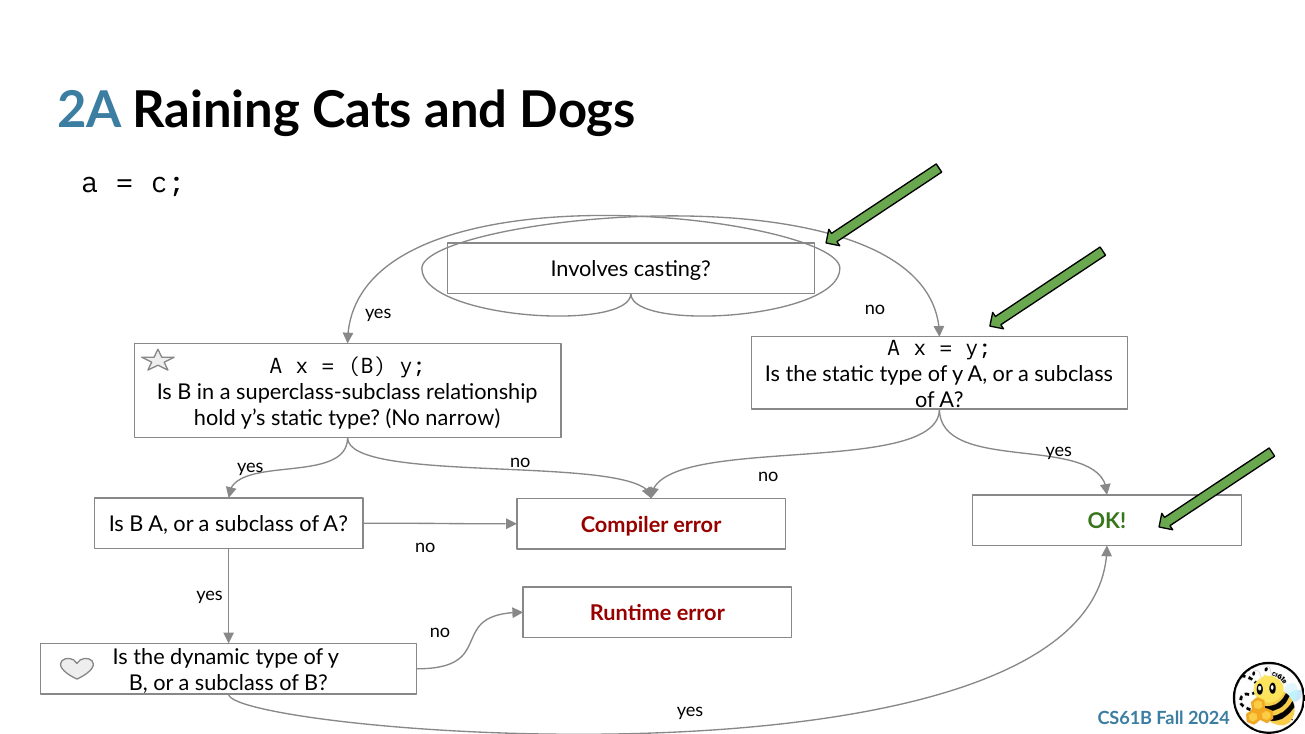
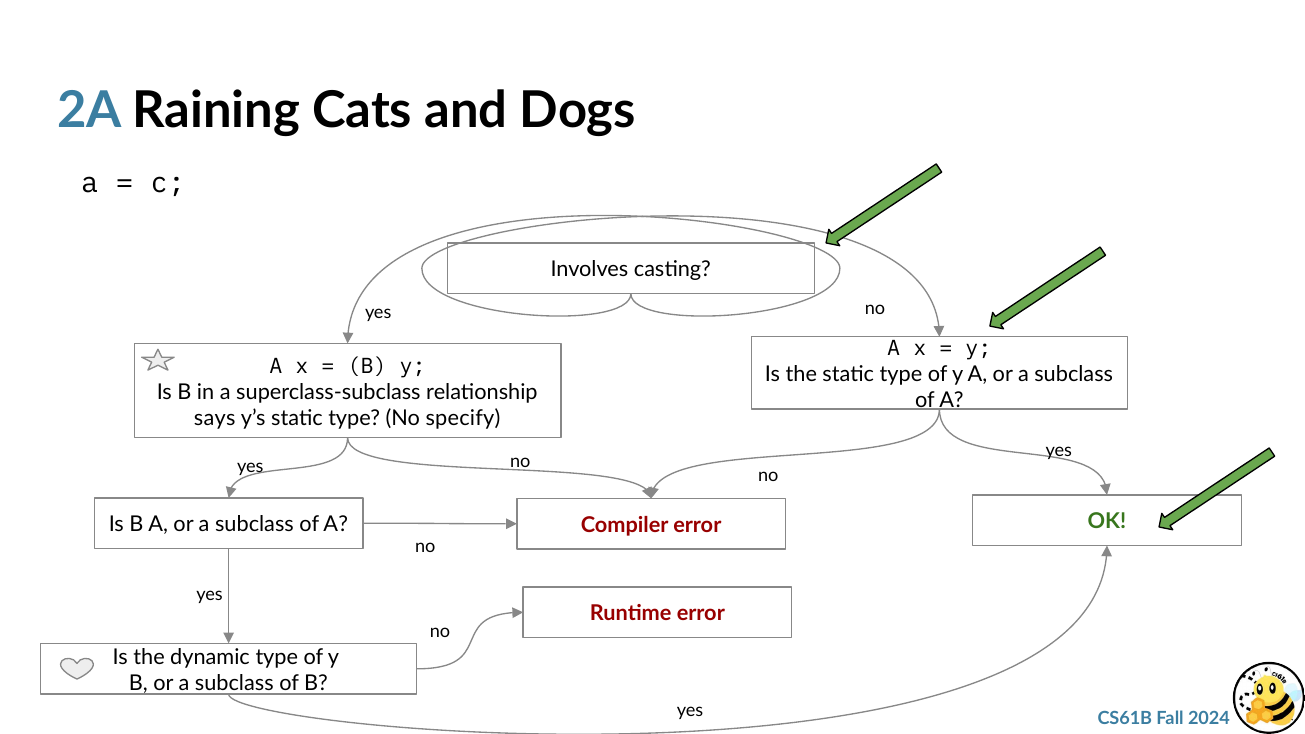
hold: hold -> says
narrow: narrow -> specify
